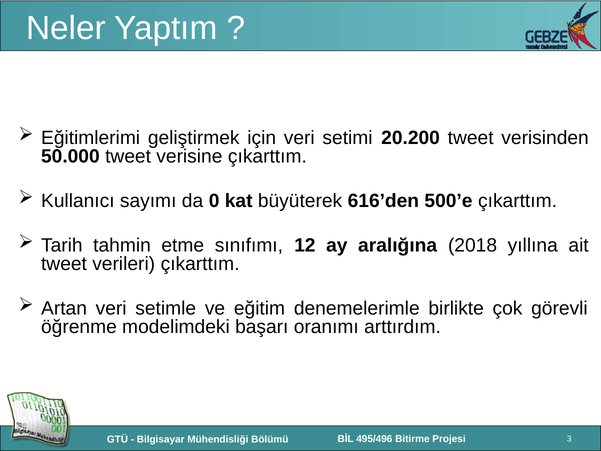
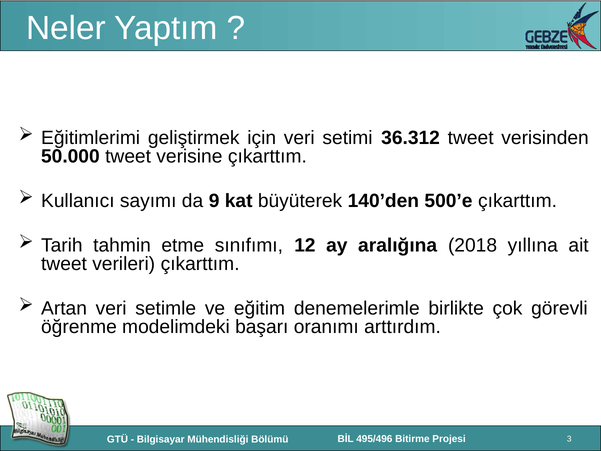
20.200: 20.200 -> 36.312
0: 0 -> 9
616’den: 616’den -> 140’den
